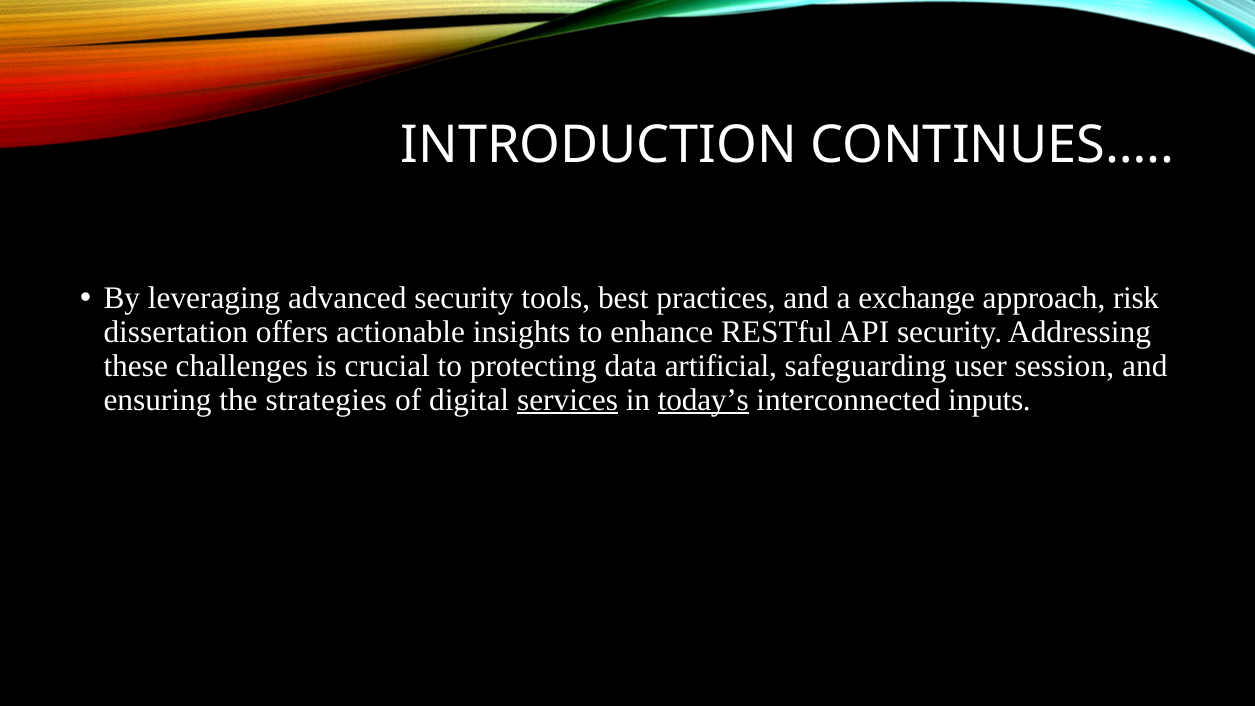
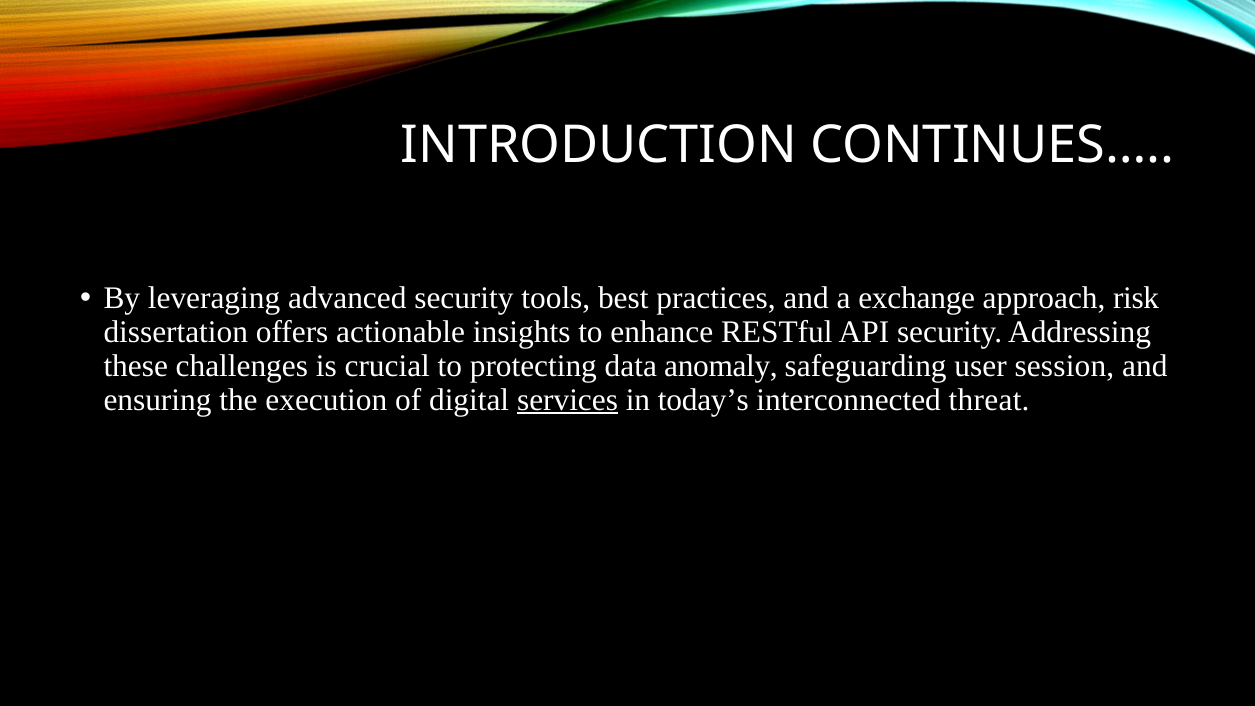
artificial: artificial -> anomaly
strategies: strategies -> execution
today’s underline: present -> none
inputs: inputs -> threat
